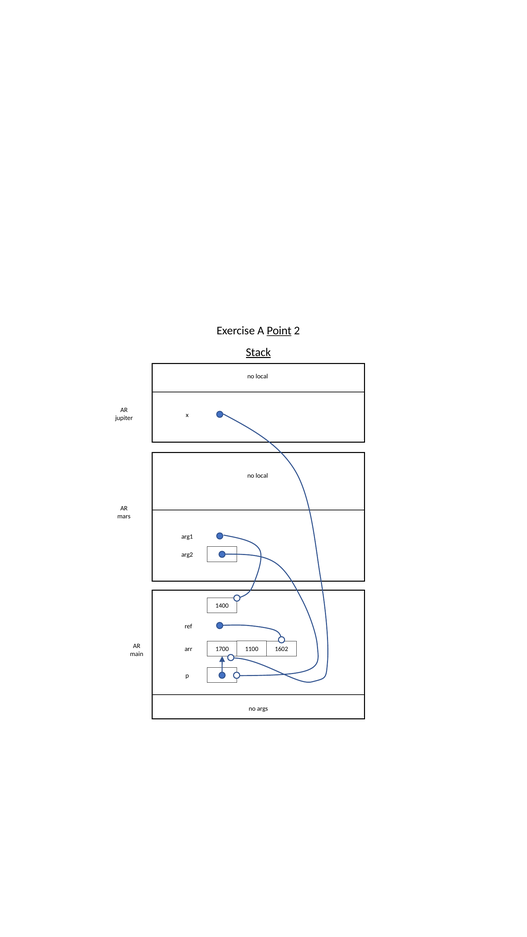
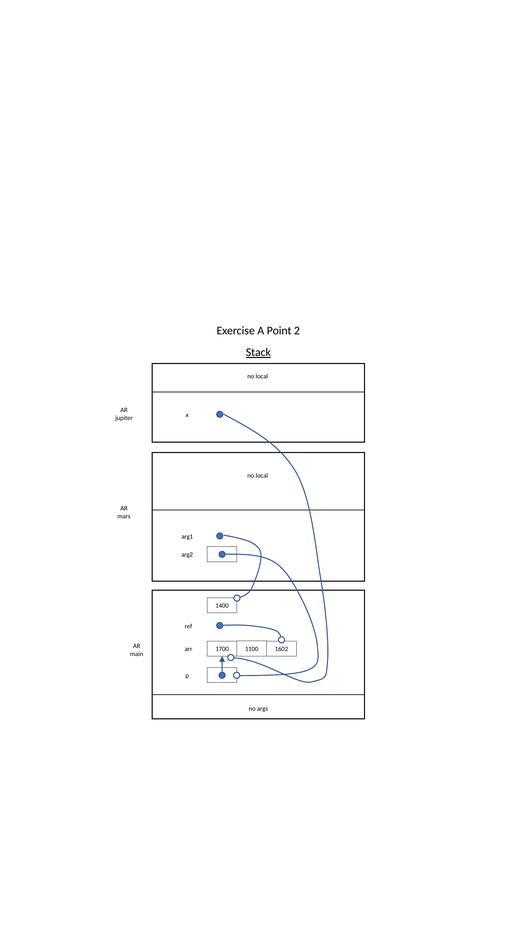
Point underline: present -> none
